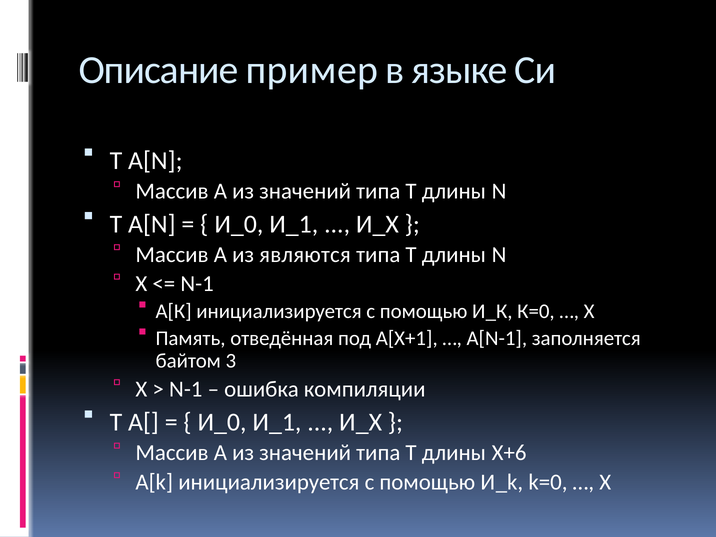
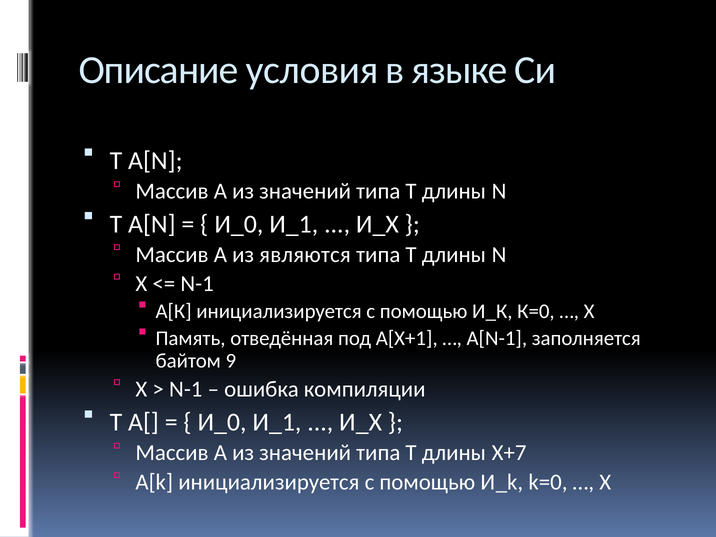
пример: пример -> условия
3: 3 -> 9
X+6: X+6 -> X+7
